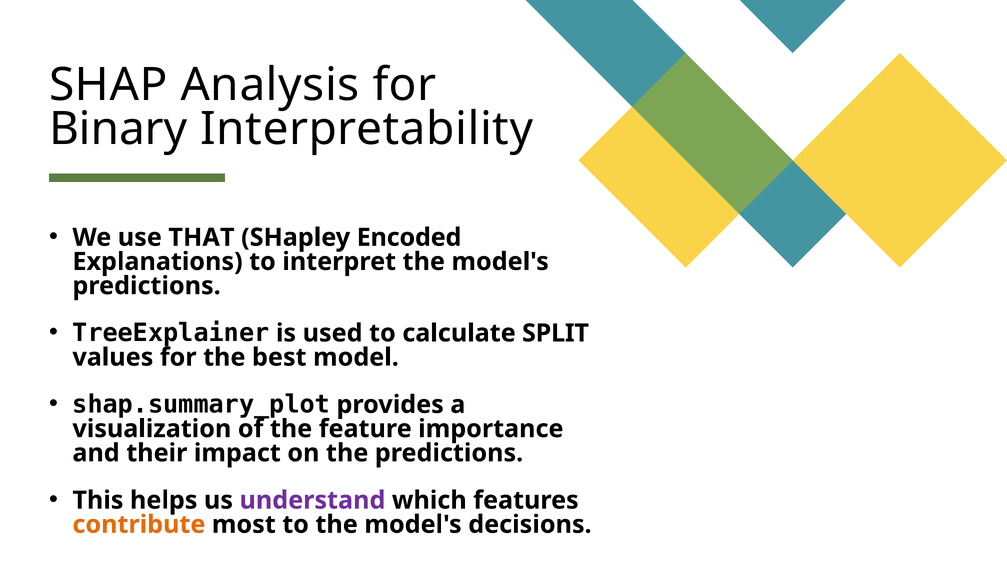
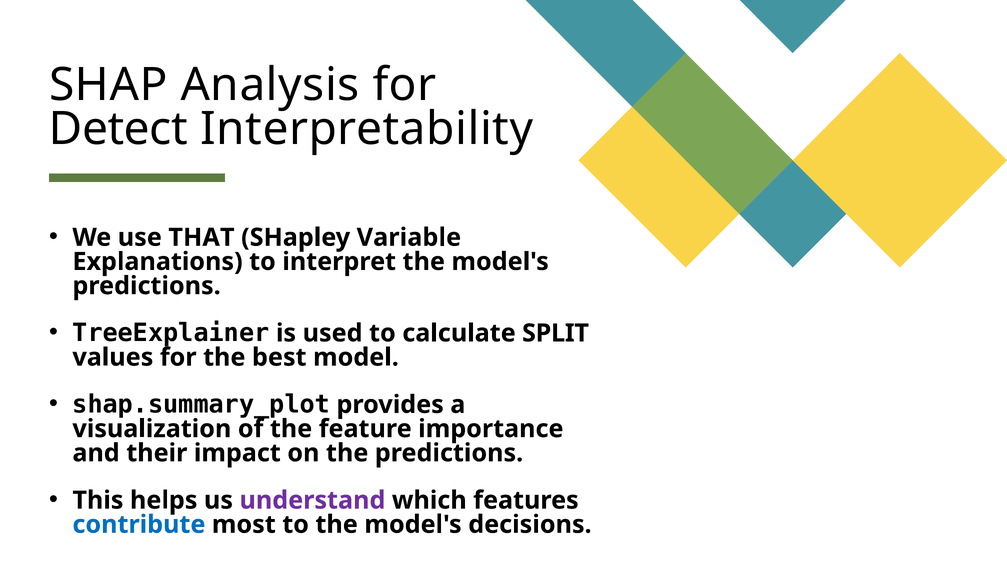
Binary: Binary -> Detect
Encoded: Encoded -> Variable
contribute colour: orange -> blue
